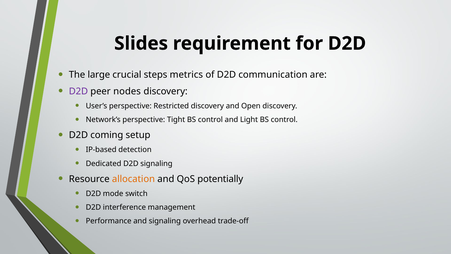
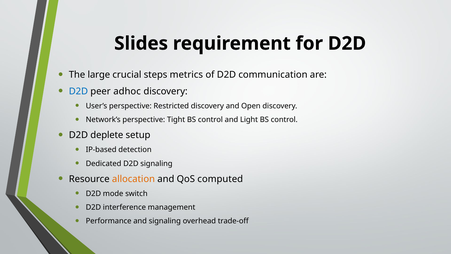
D2D at (78, 91) colour: purple -> blue
nodes: nodes -> adhoc
coming: coming -> deplete
potentially: potentially -> computed
